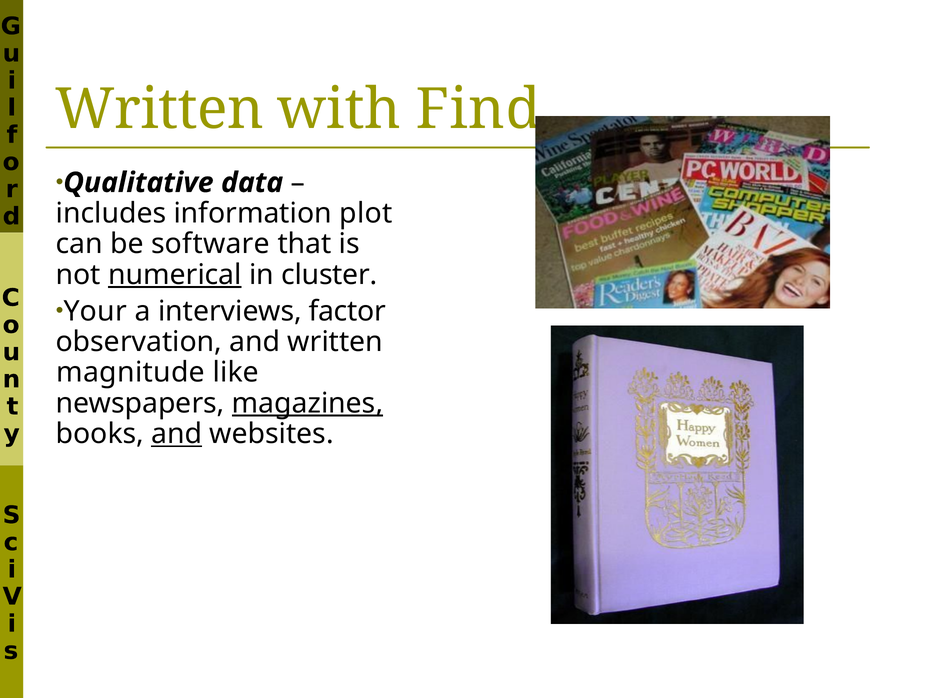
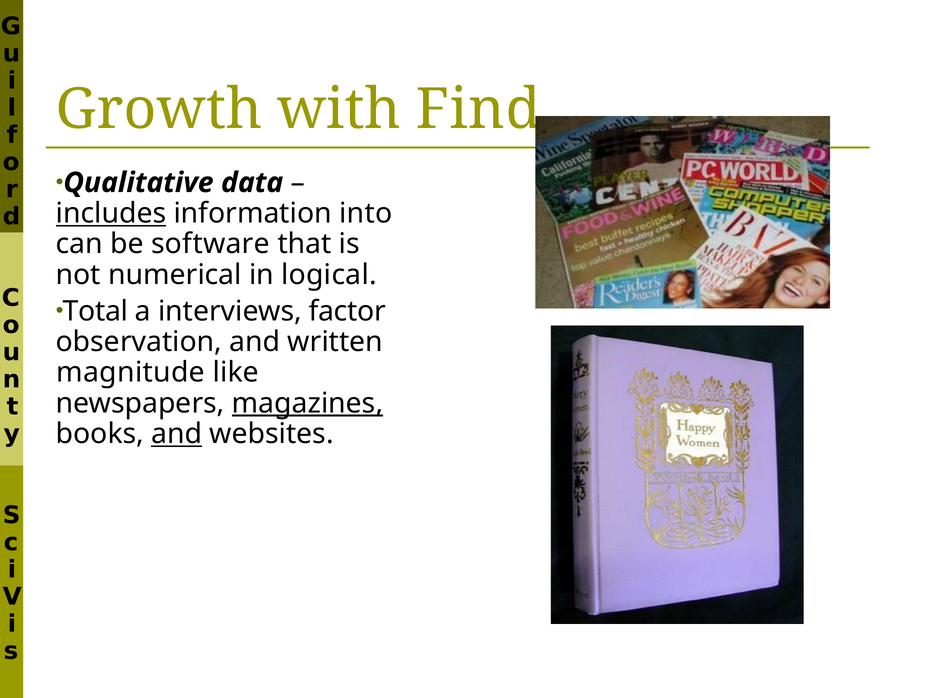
Written at (160, 110): Written -> Growth
includes underline: none -> present
plot: plot -> into
numerical underline: present -> none
cluster: cluster -> logical
Your: Your -> Total
